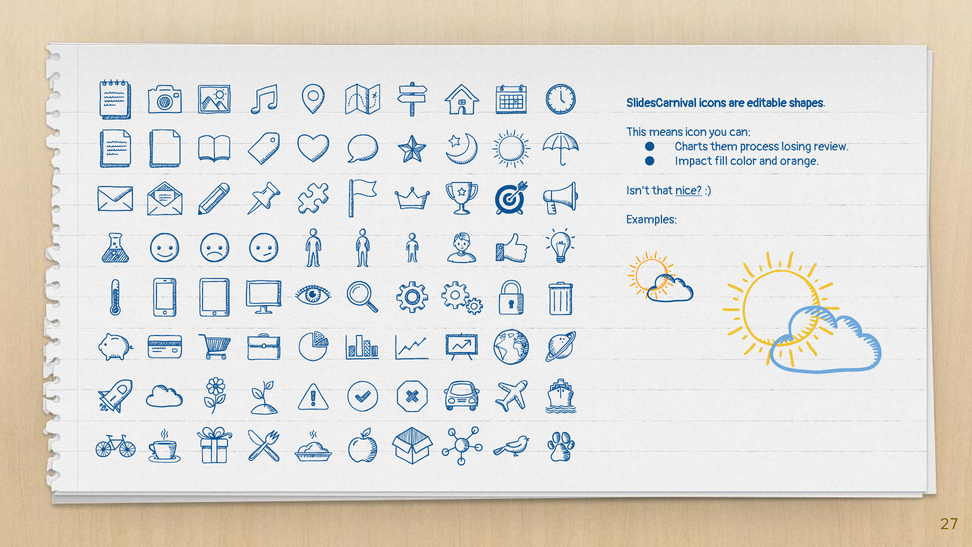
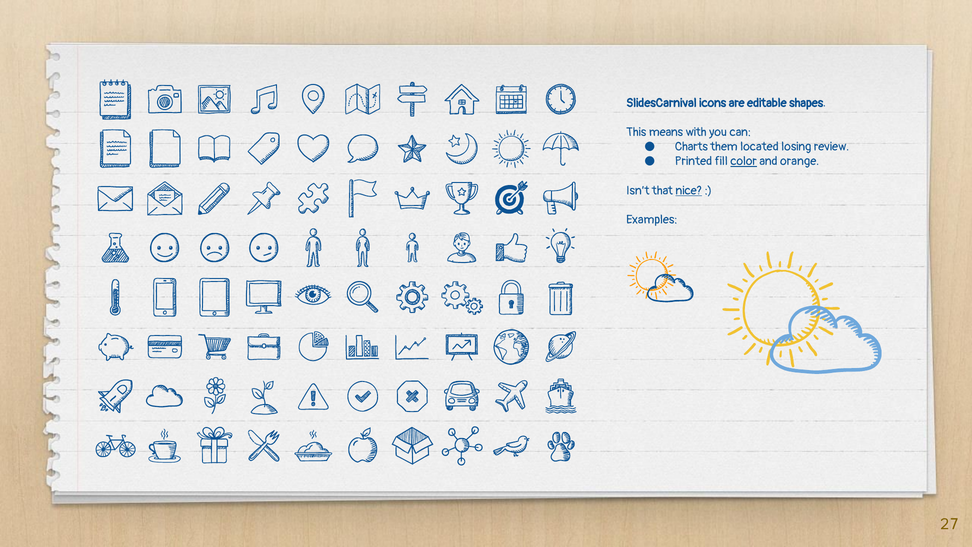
icon: icon -> with
process: process -> located
Impact: Impact -> Printed
color underline: none -> present
